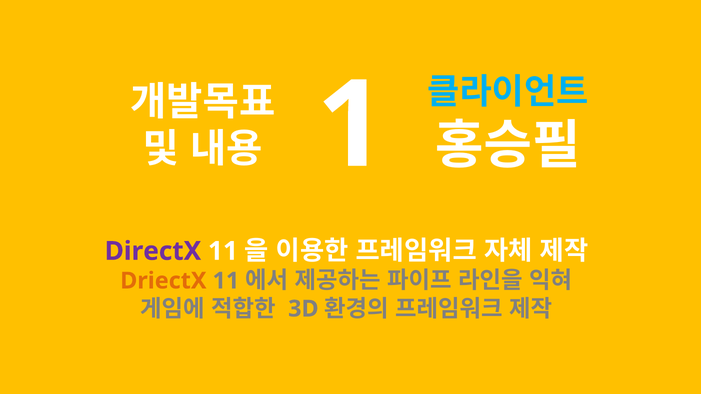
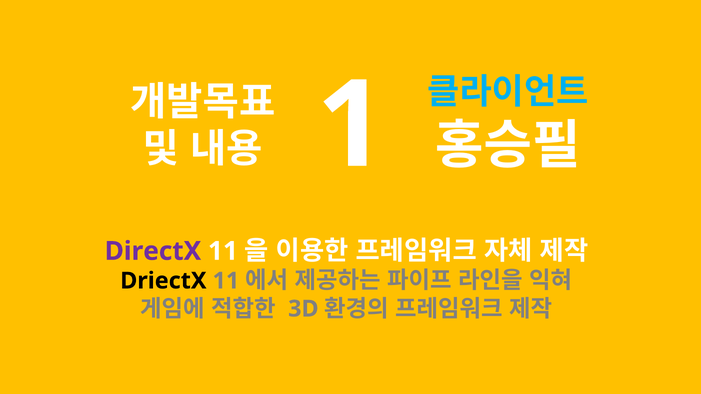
DriectX colour: orange -> black
